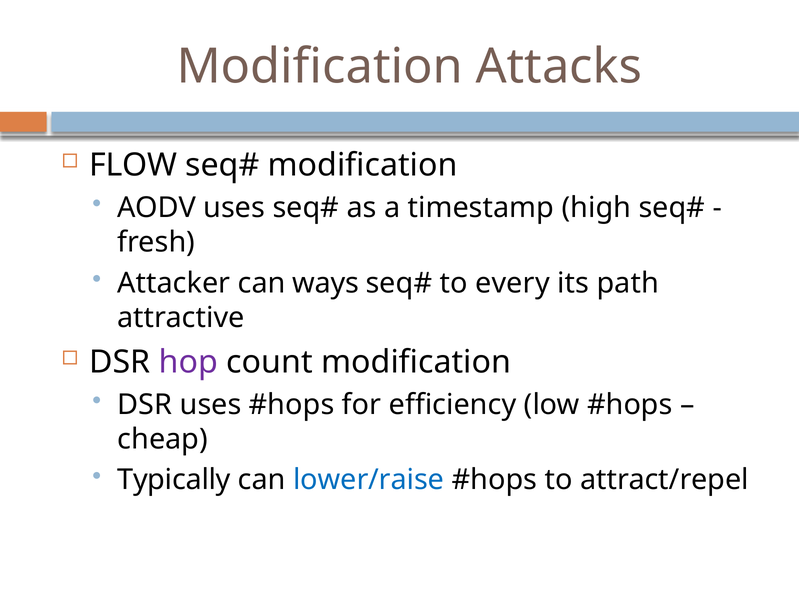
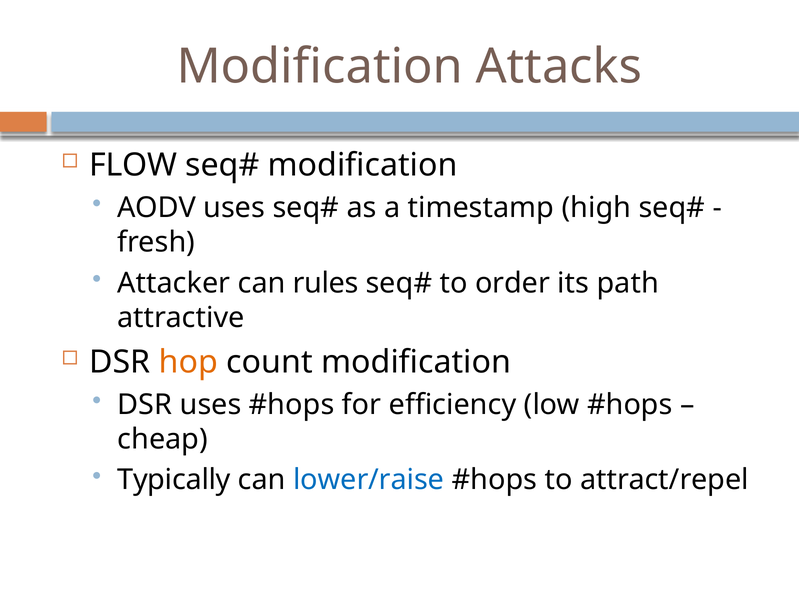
ways: ways -> rules
every: every -> order
hop colour: purple -> orange
